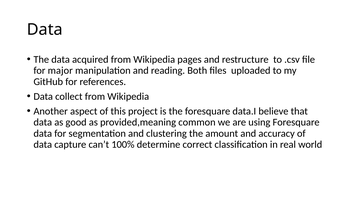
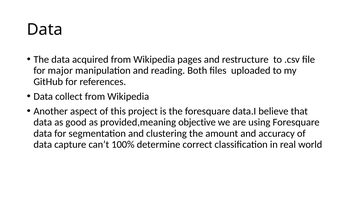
common: common -> objective
